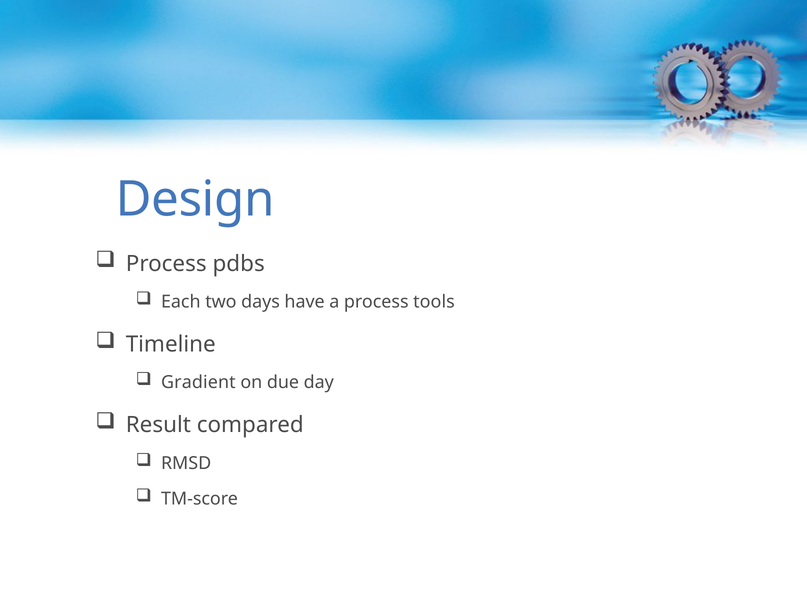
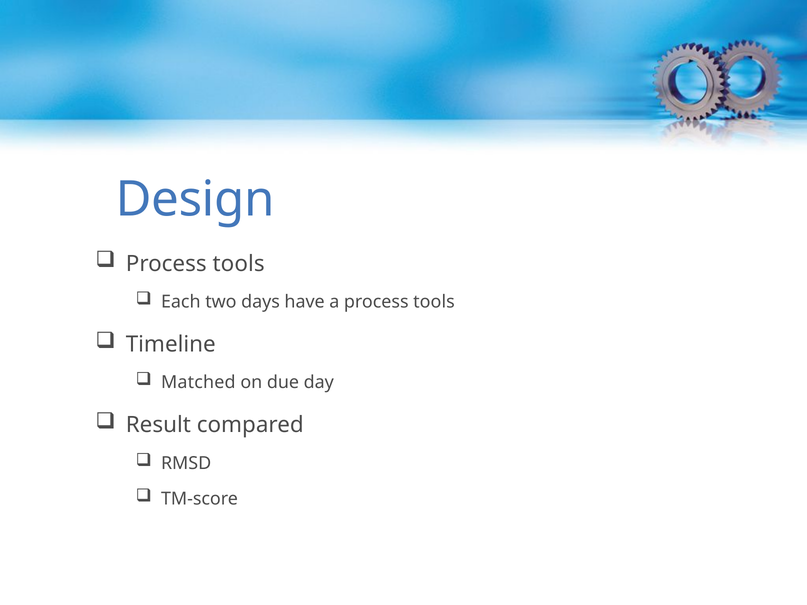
pdbs at (239, 264): pdbs -> tools
Gradient: Gradient -> Matched
